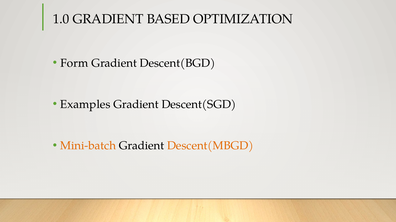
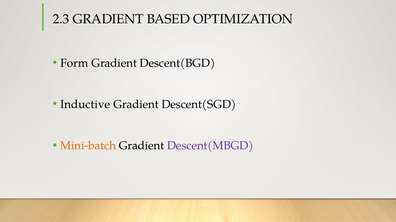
1.0: 1.0 -> 2.3
Examples: Examples -> Inductive
Descent(MBGD colour: orange -> purple
